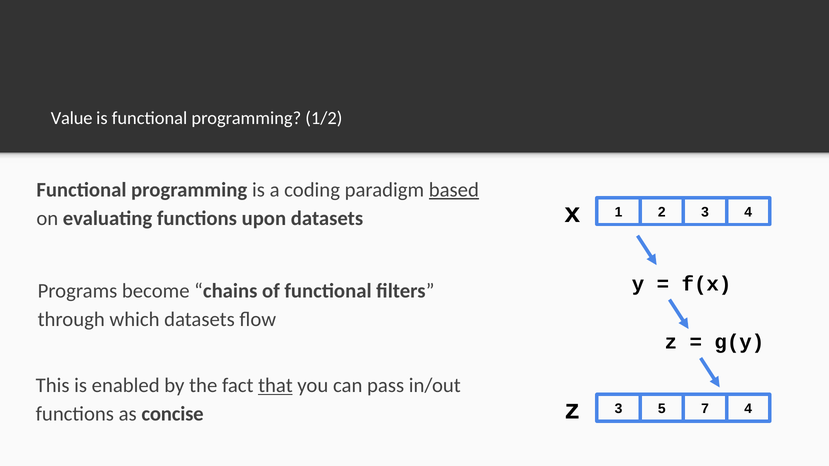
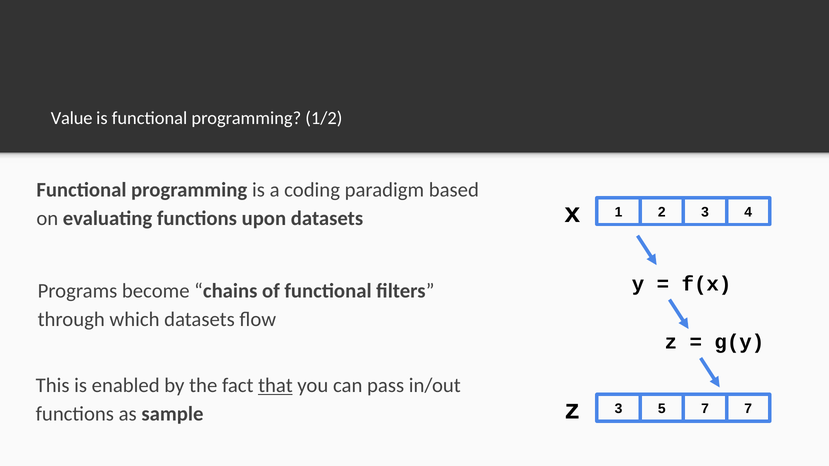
based underline: present -> none
7 4: 4 -> 7
concise: concise -> sample
